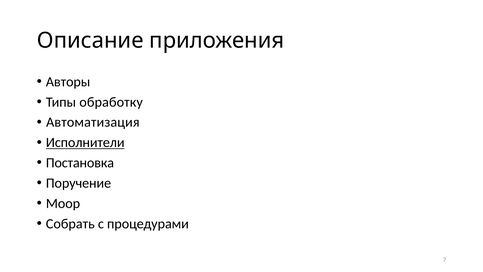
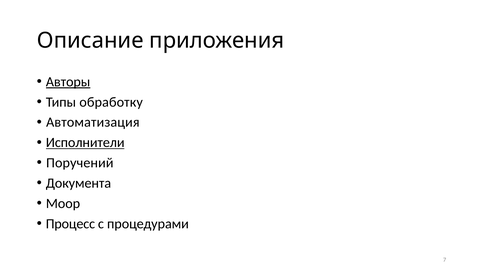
Авторы underline: none -> present
Постановка: Постановка -> Поручений
Поручение: Поручение -> Документа
Собрать: Собрать -> Процесс
